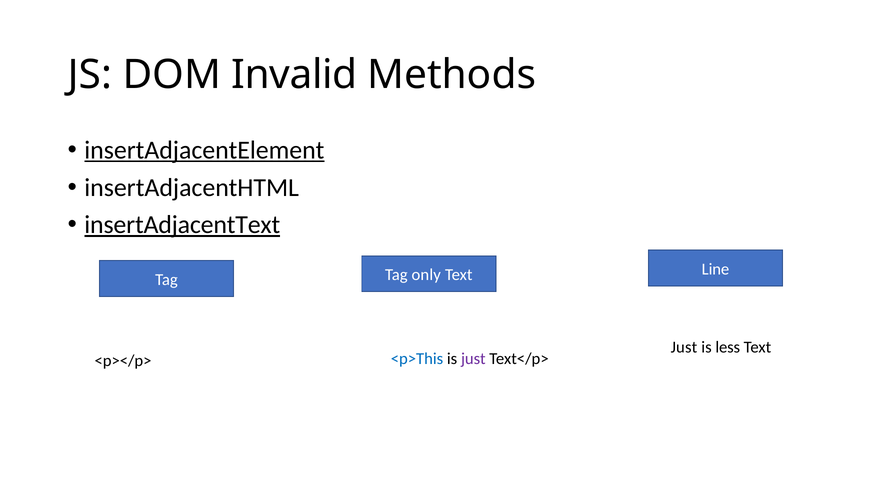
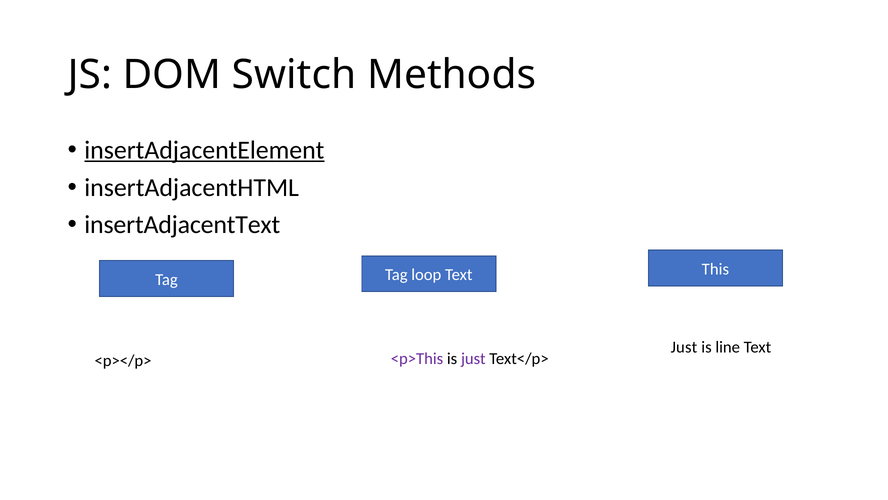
Invalid: Invalid -> Switch
insertAdjacentText underline: present -> none
only: only -> loop
Line: Line -> This
less: less -> line
<p>This colour: blue -> purple
